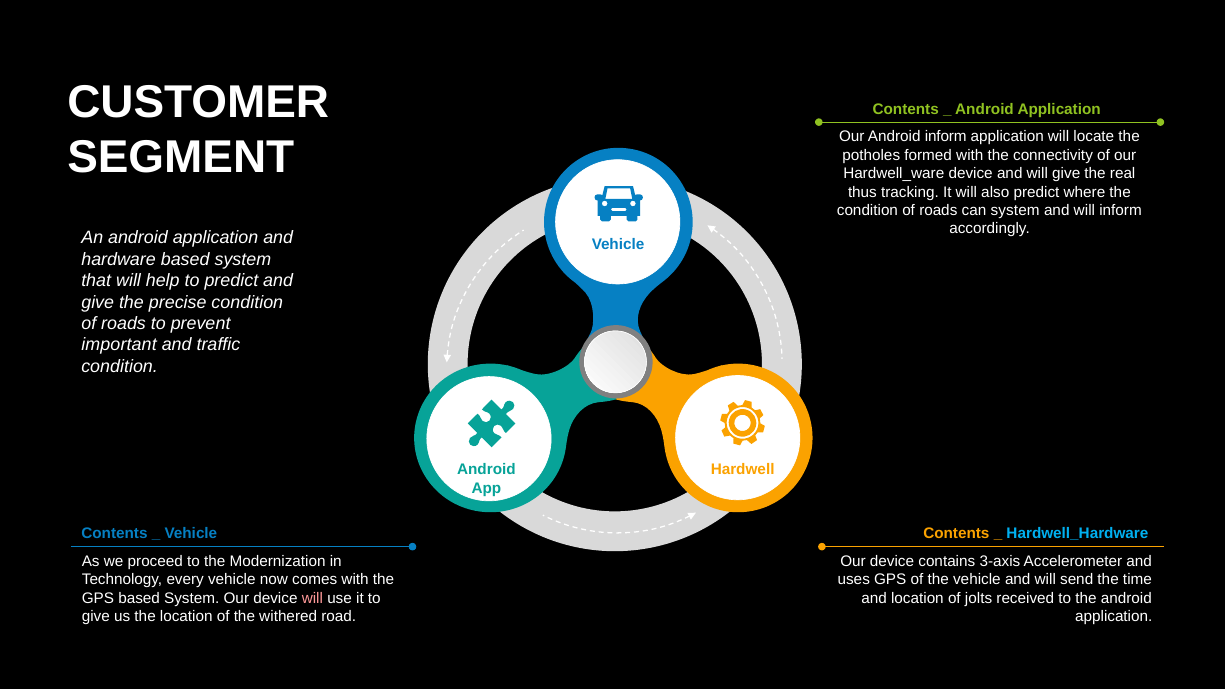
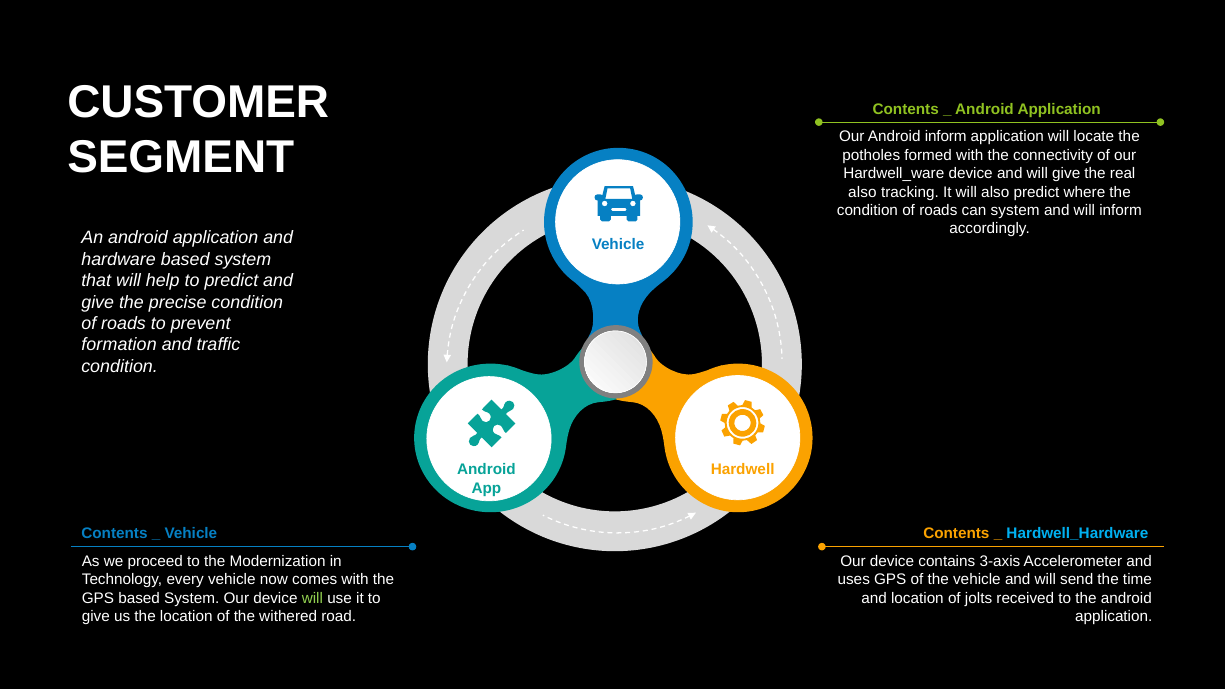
thus at (862, 192): thus -> also
important: important -> formation
will at (312, 598) colour: pink -> light green
